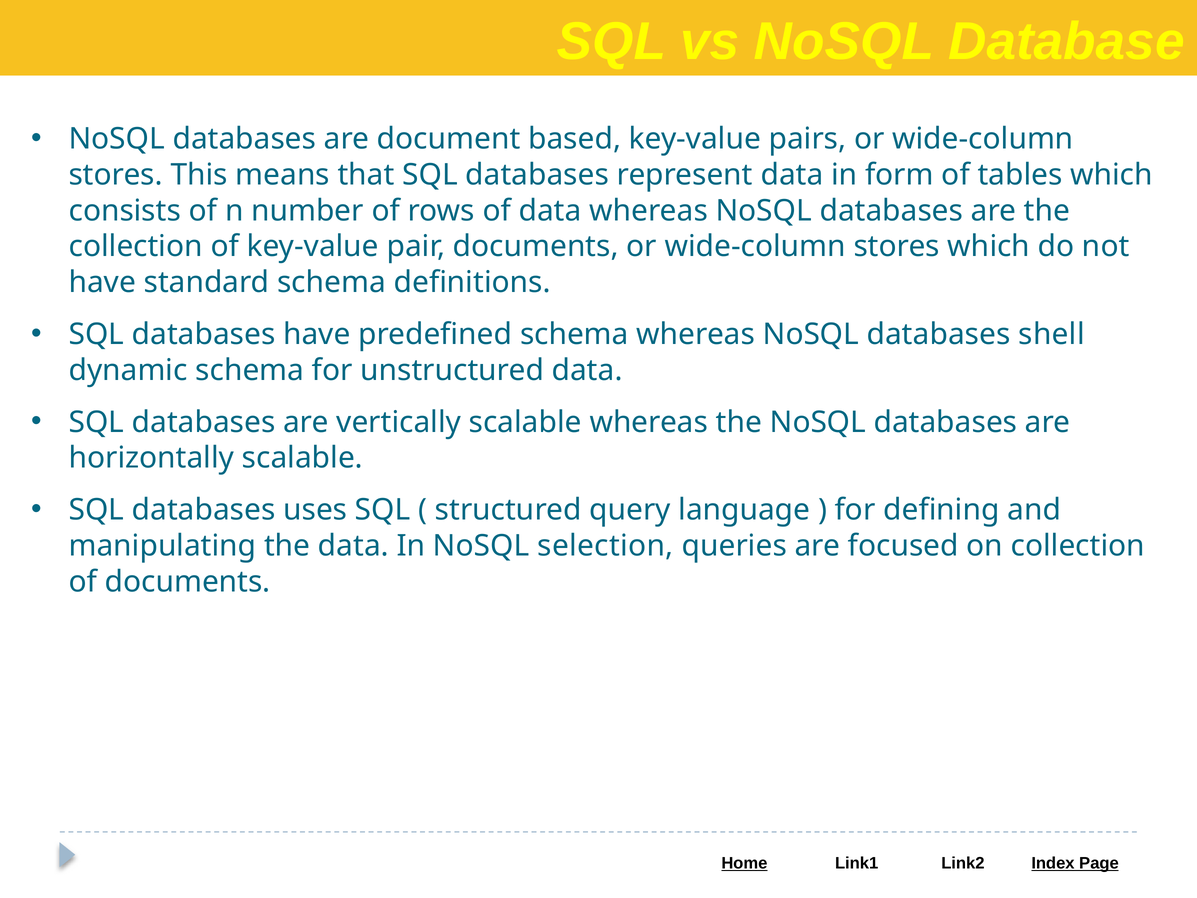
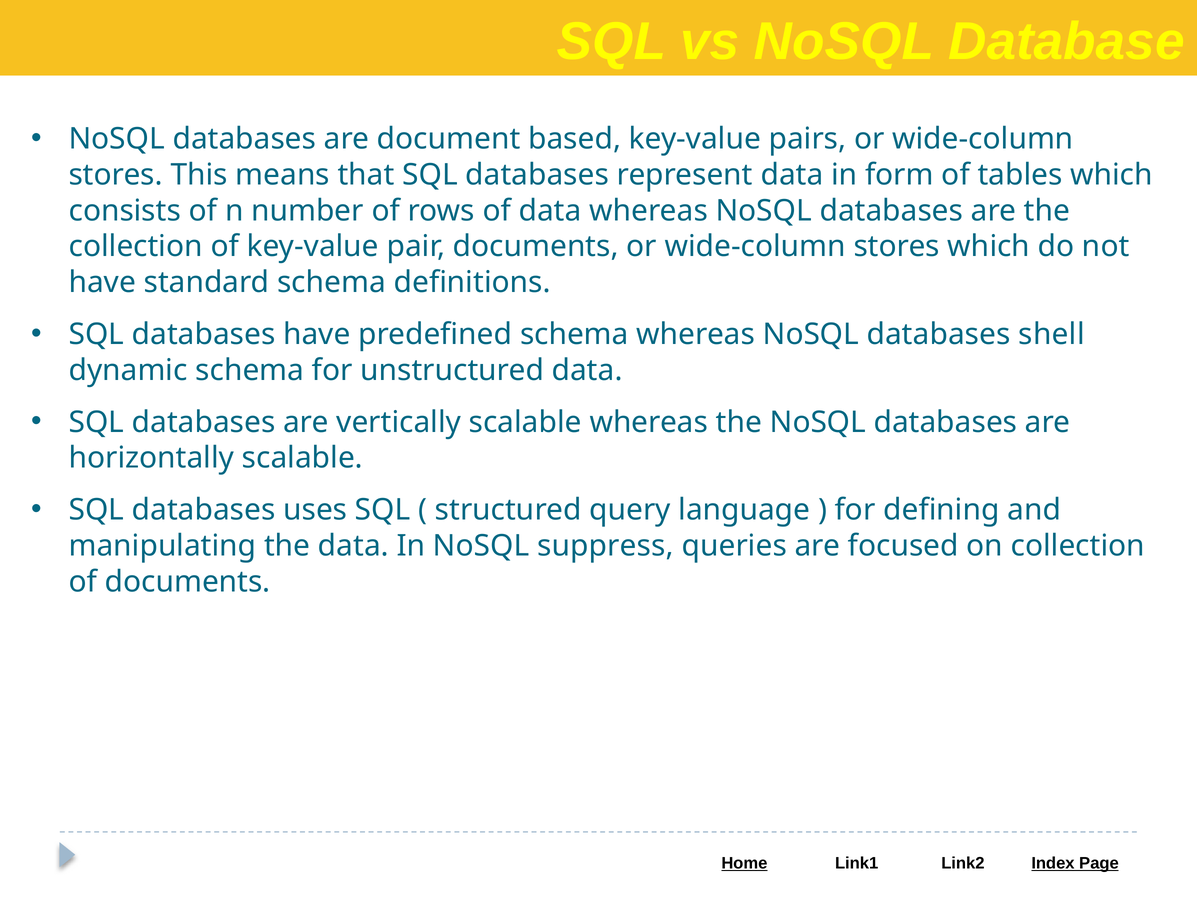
selection: selection -> suppress
